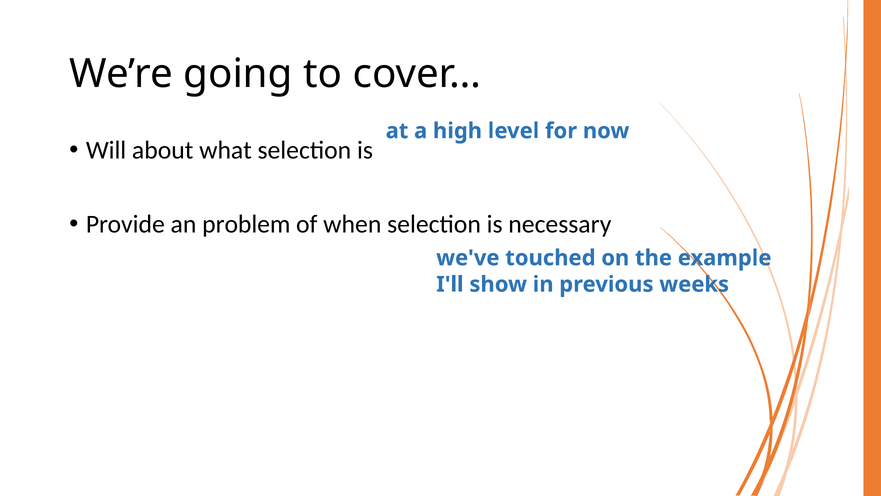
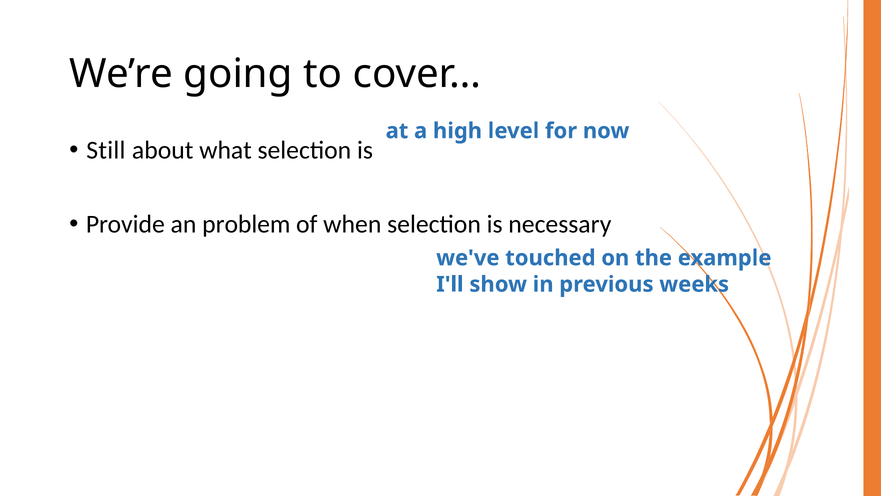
Will: Will -> Still
